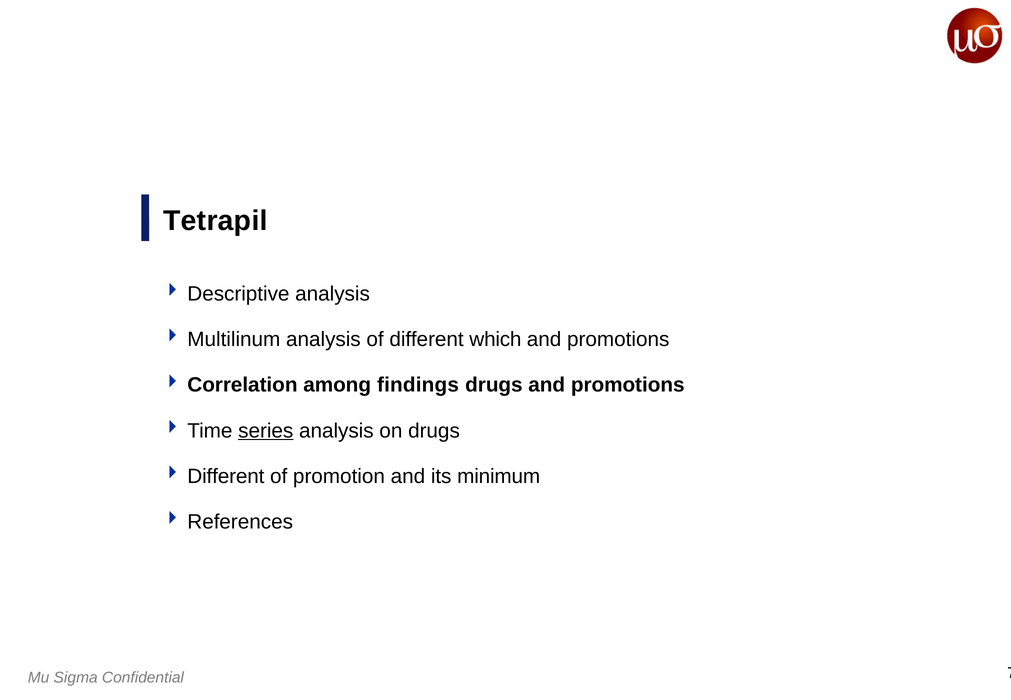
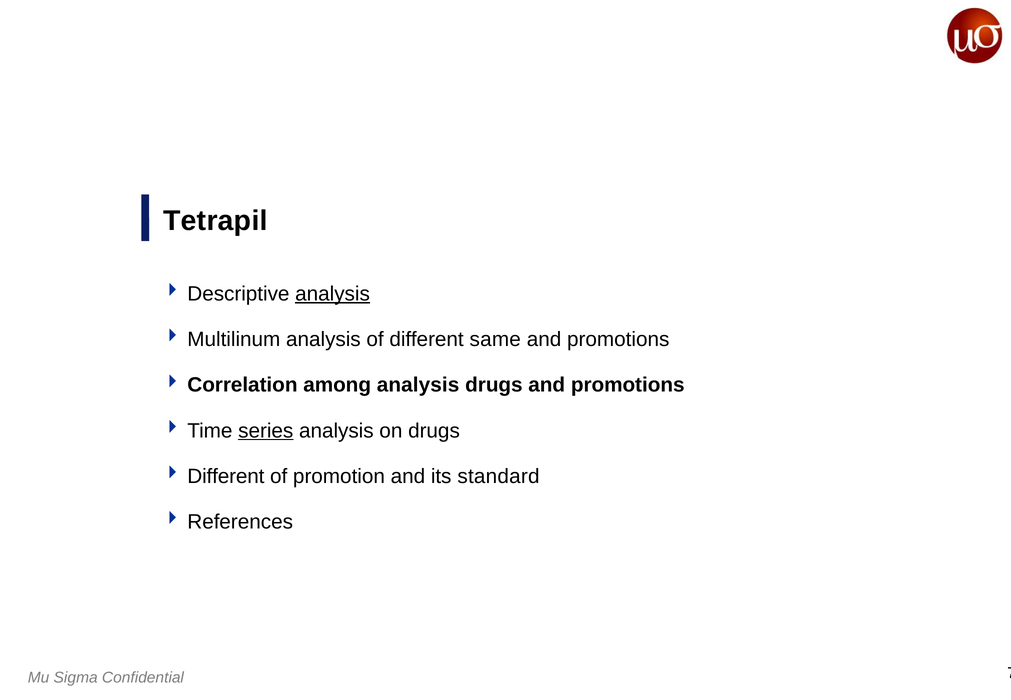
analysis at (333, 294) underline: none -> present
which: which -> same
among findings: findings -> analysis
minimum: minimum -> standard
